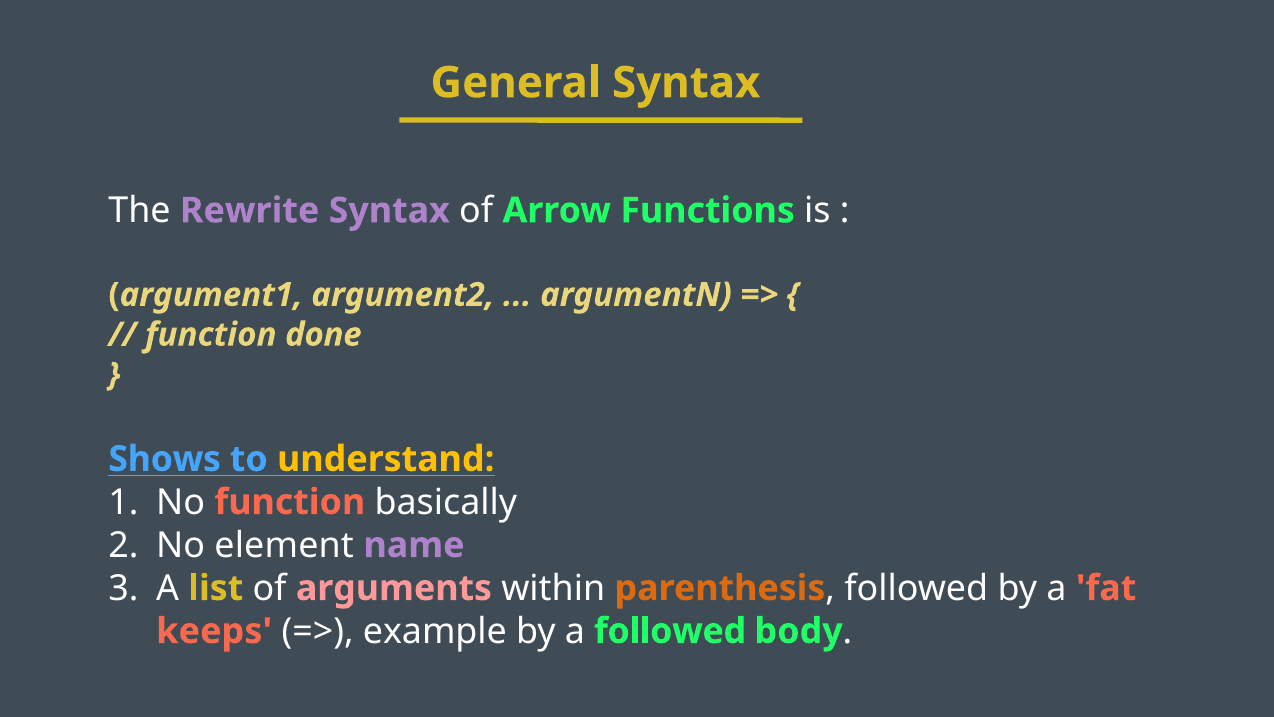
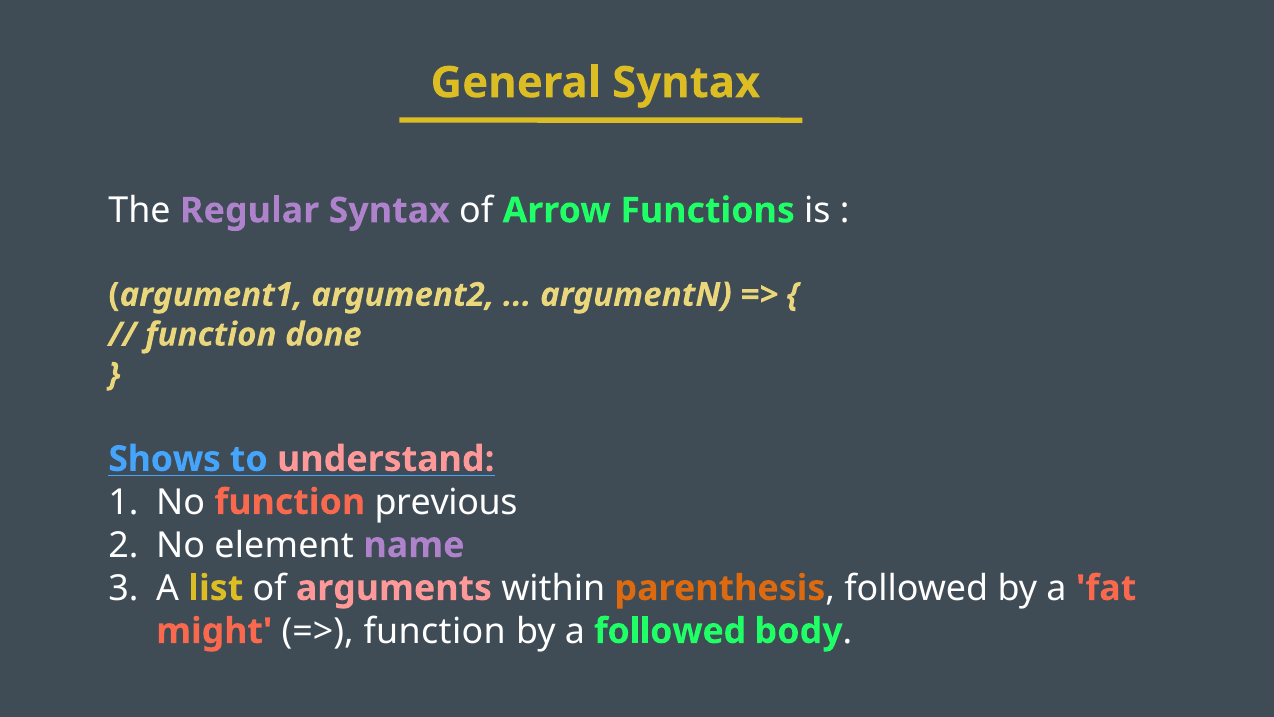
Rewrite: Rewrite -> Regular
understand colour: yellow -> pink
basically: basically -> previous
keeps: keeps -> might
example at (435, 631): example -> function
